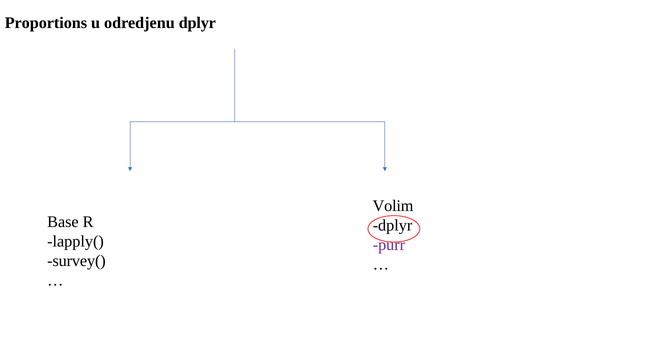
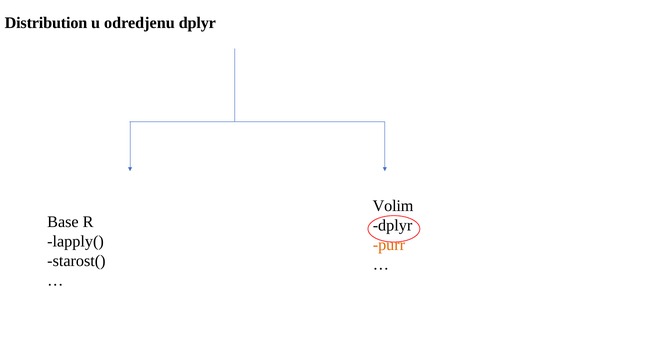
Proportions: Proportions -> Distribution
purr colour: purple -> orange
survey(: survey( -> starost(
